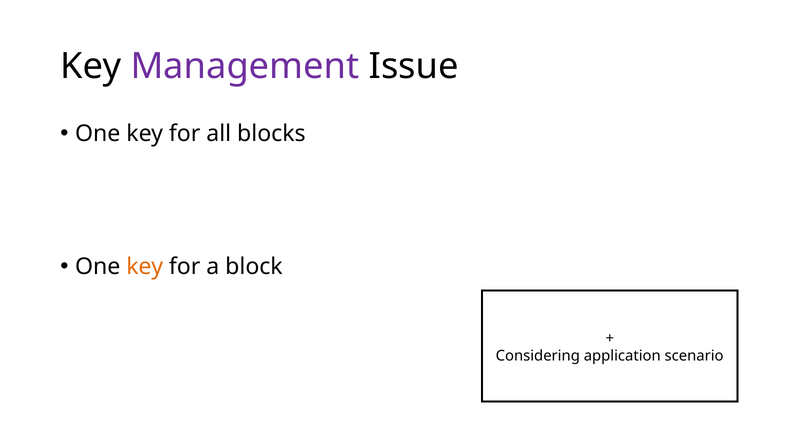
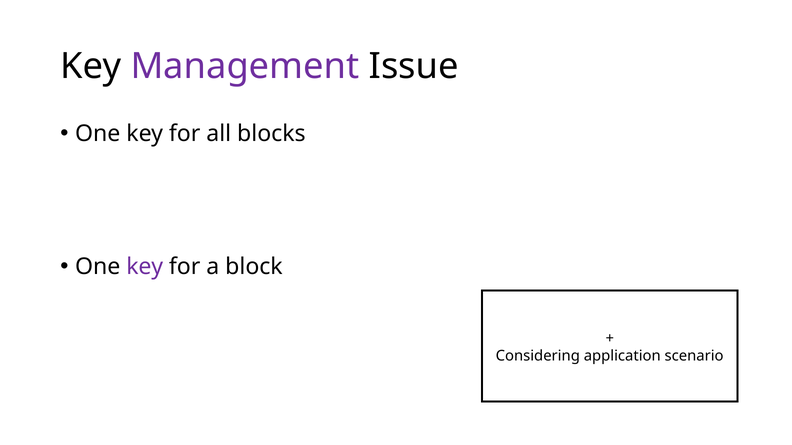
key at (145, 267) colour: orange -> purple
